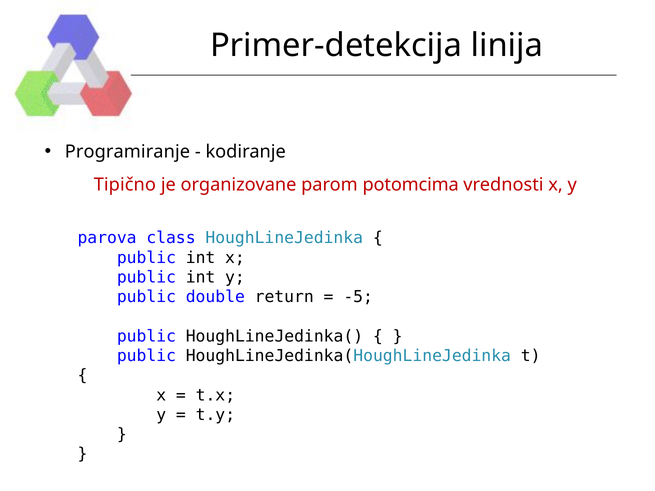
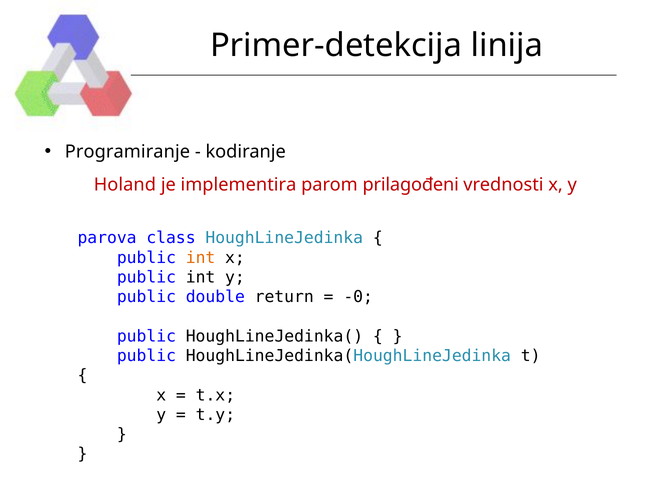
Tipično: Tipično -> Holand
organizovane: organizovane -> implementira
potomcima: potomcima -> prilagođeni
int at (201, 258) colour: black -> orange
-5: -5 -> -0
